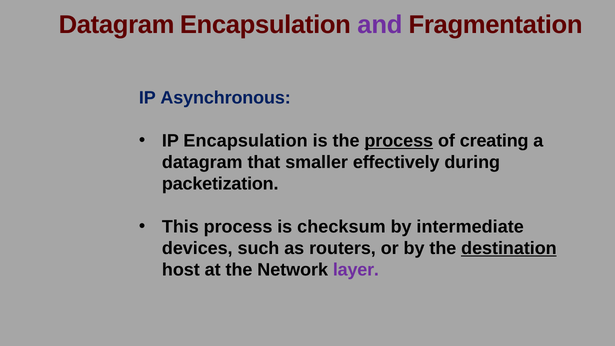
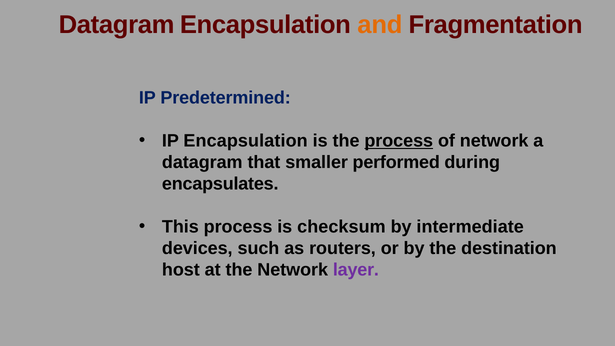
and colour: purple -> orange
Asynchronous: Asynchronous -> Predetermined
of creating: creating -> network
effectively: effectively -> performed
packetization: packetization -> encapsulates
destination underline: present -> none
